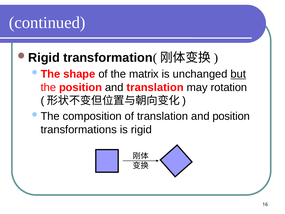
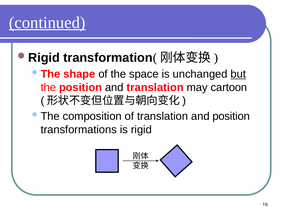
continued underline: none -> present
matrix: matrix -> space
rotation: rotation -> cartoon
